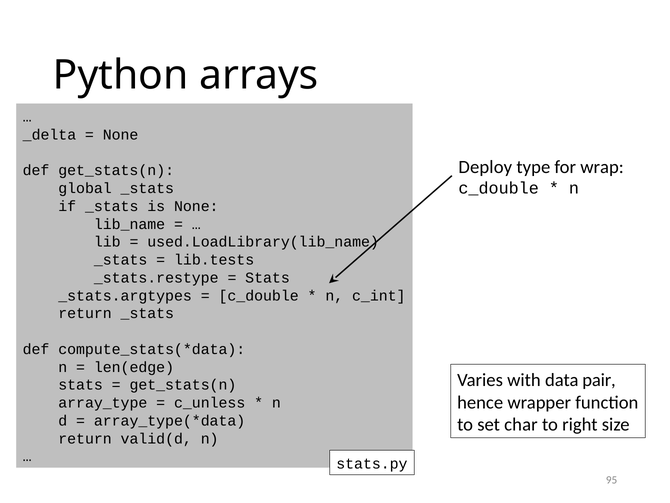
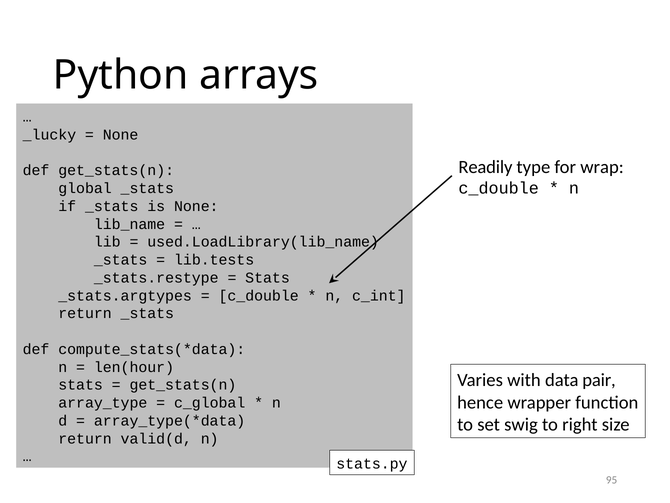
_delta: _delta -> _lucky
Deploy: Deploy -> Readily
len(edge: len(edge -> len(hour
c_unless: c_unless -> c_global
char: char -> swig
